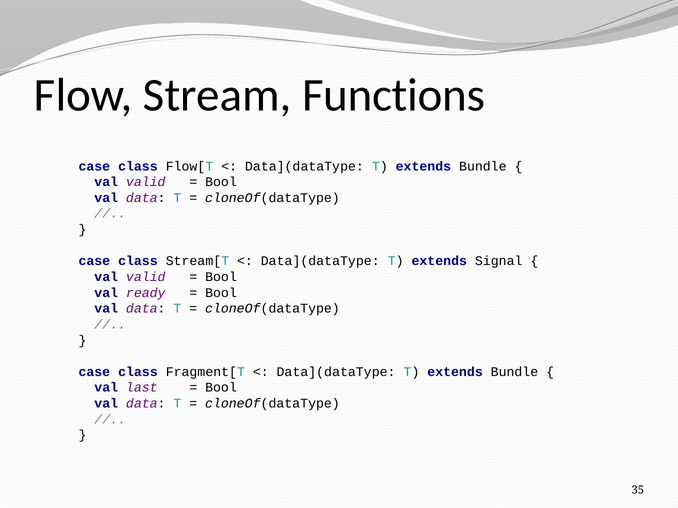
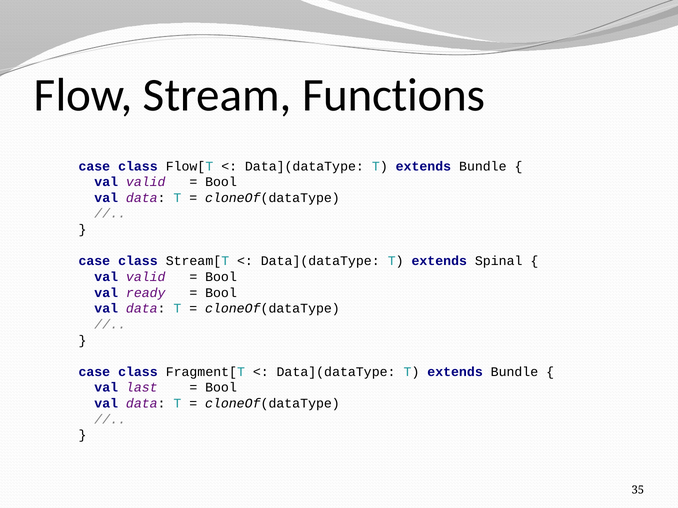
Signal: Signal -> Spinal
